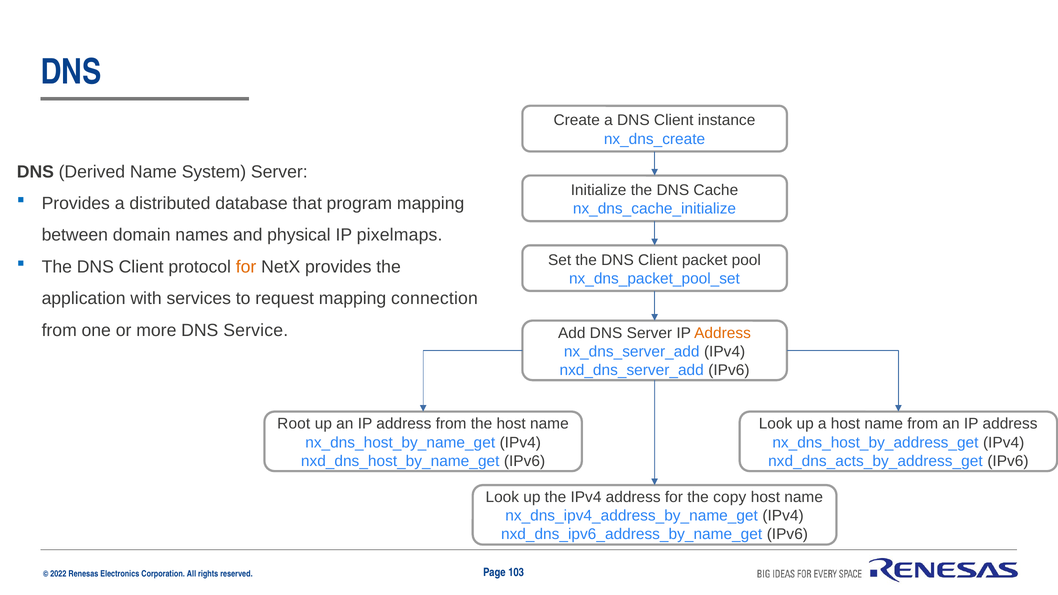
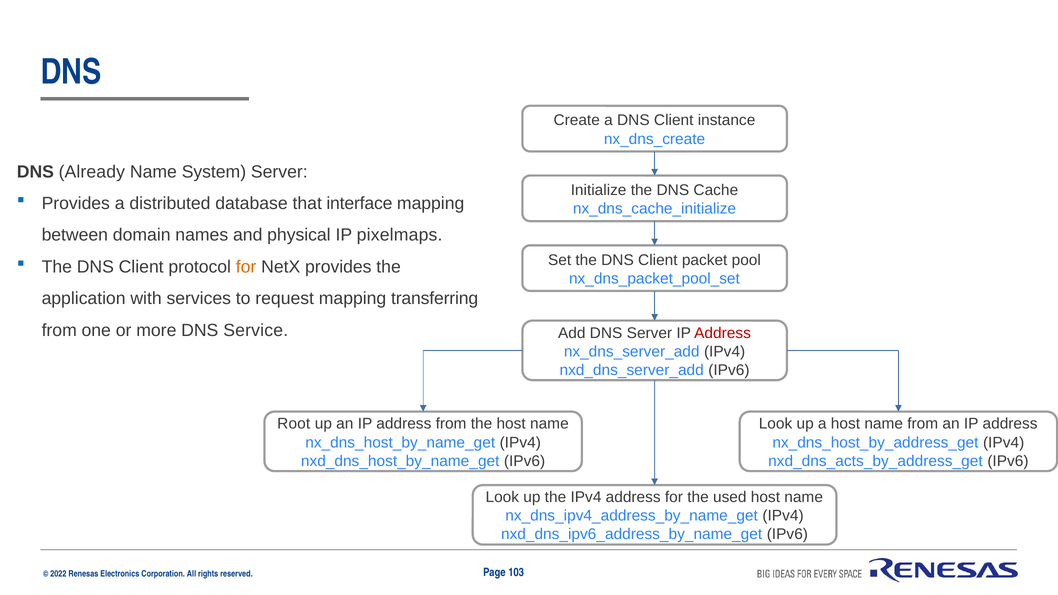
Derived: Derived -> Already
program: program -> interface
connection: connection -> transferring
Address at (723, 333) colour: orange -> red
copy: copy -> used
